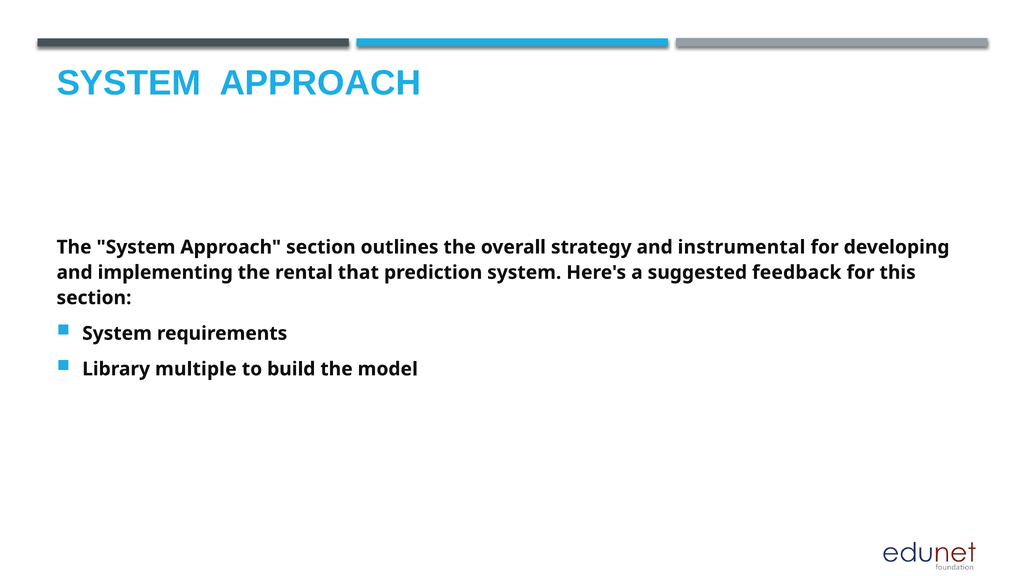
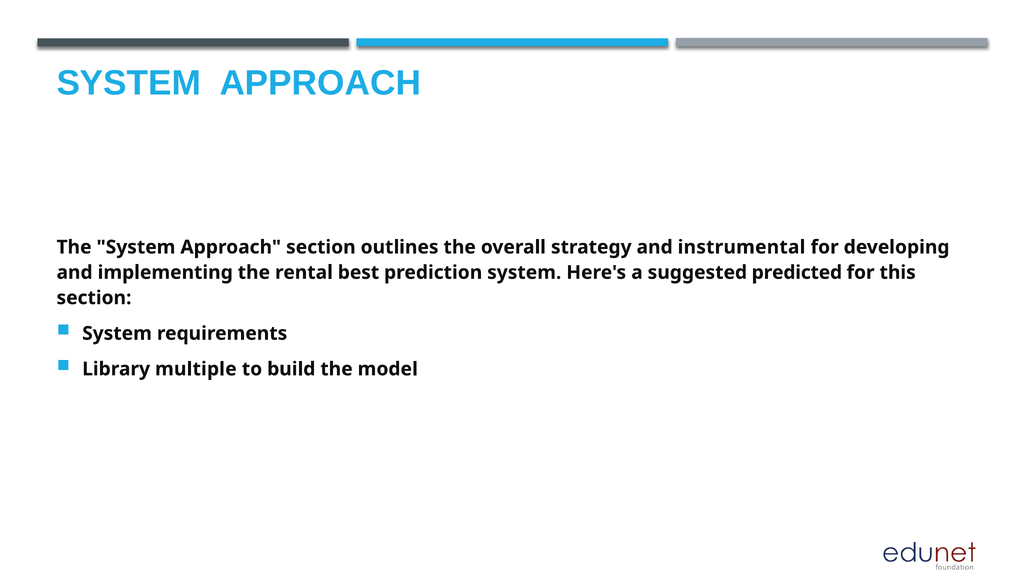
that: that -> best
feedback: feedback -> predicted
